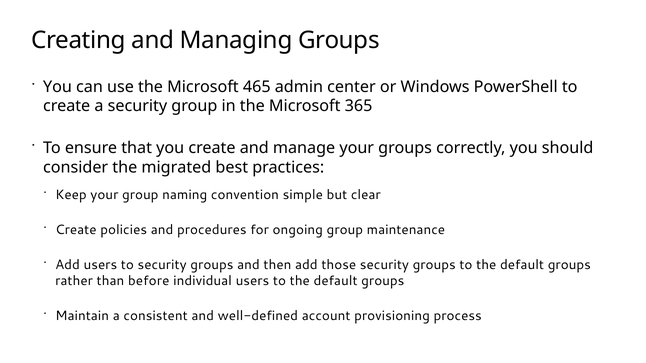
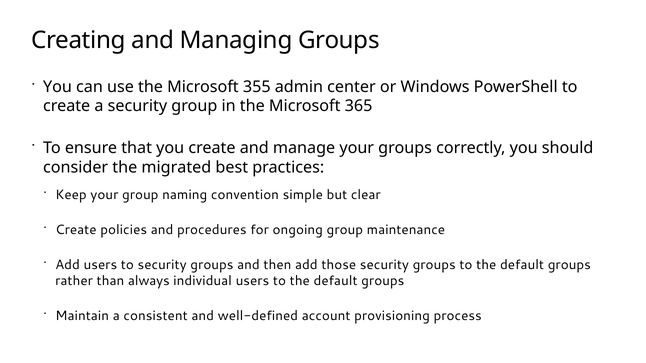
465: 465 -> 355
before: before -> always
